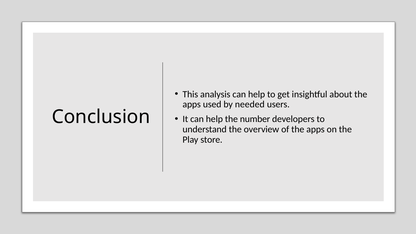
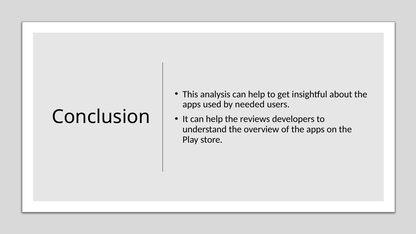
number: number -> reviews
